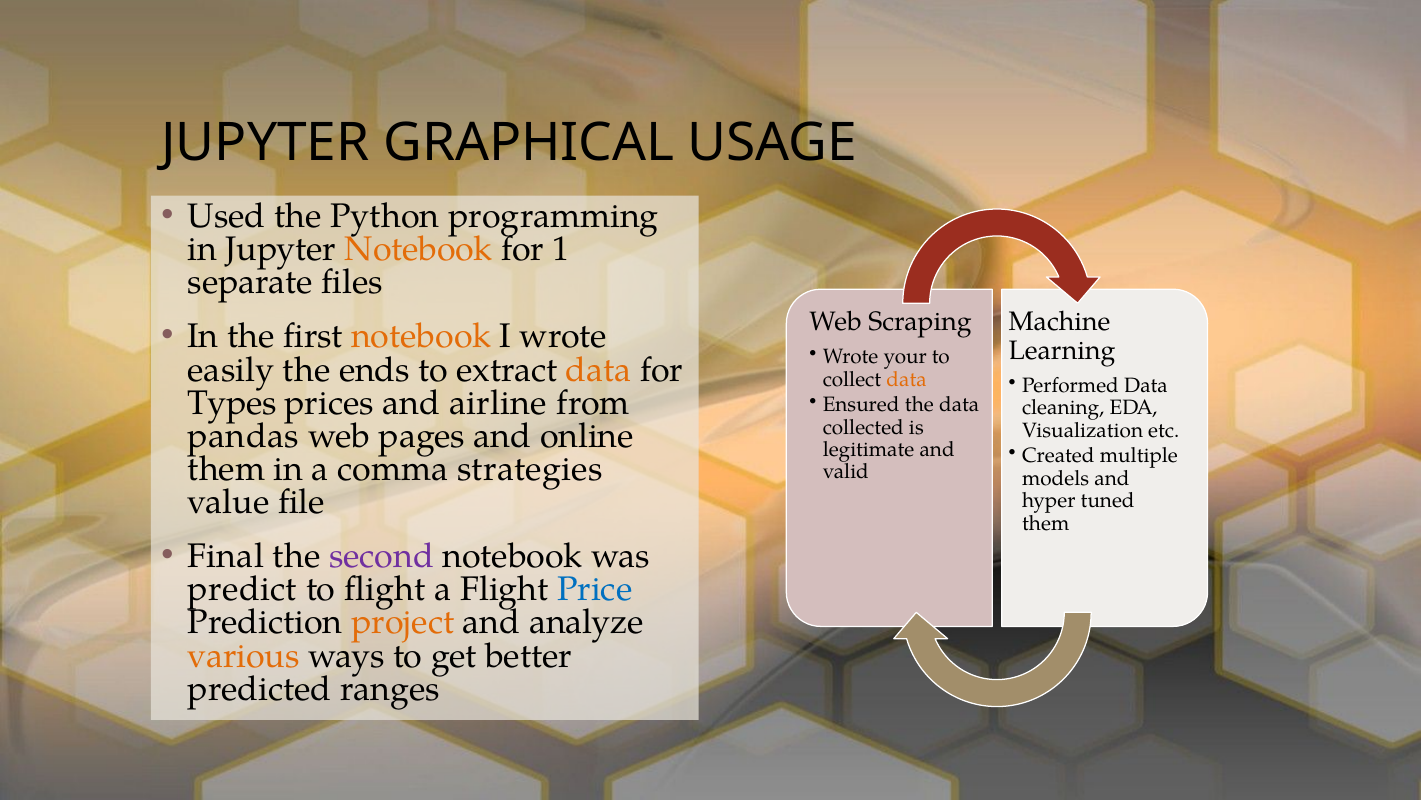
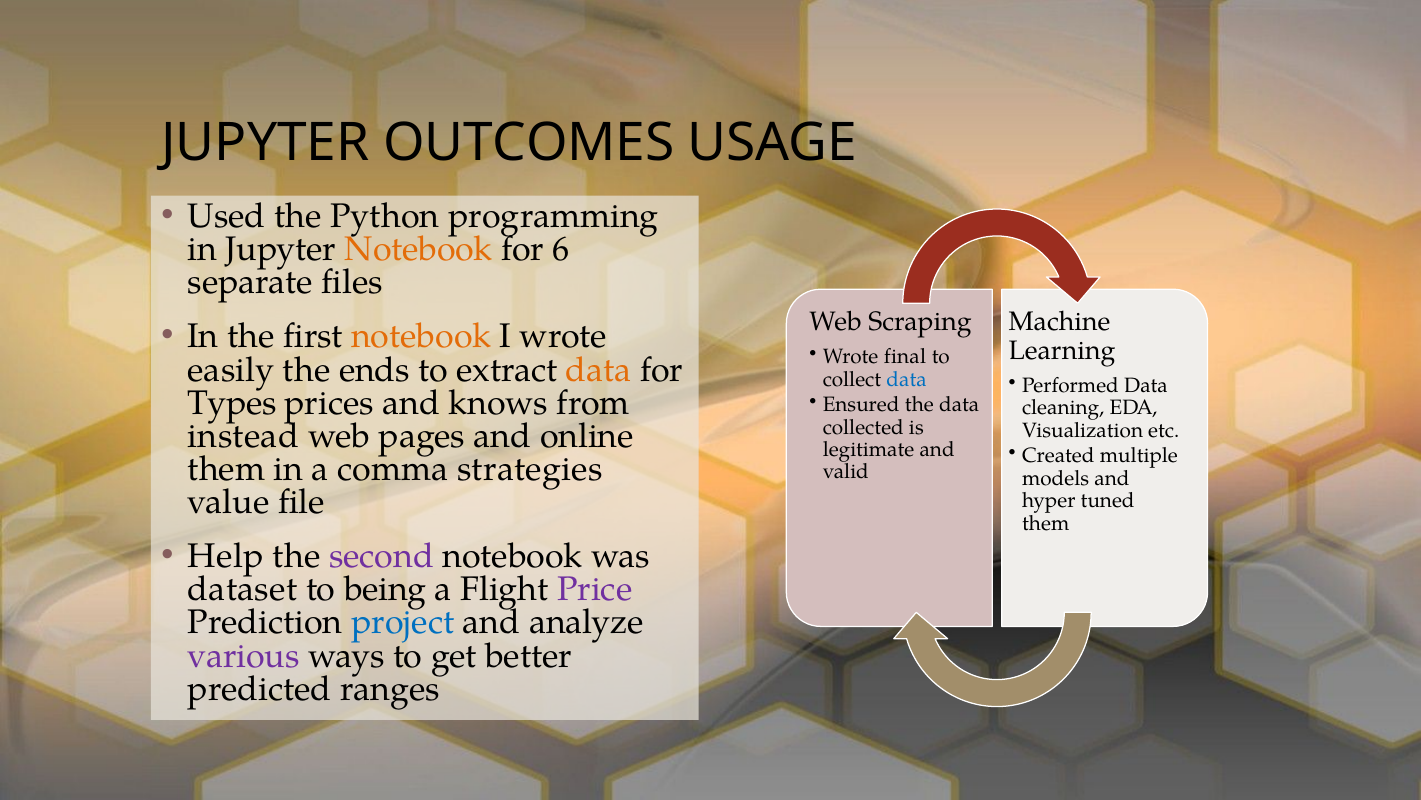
GRAPHICAL: GRAPHICAL -> OUTCOMES
1: 1 -> 6
your: your -> final
data at (907, 379) colour: orange -> blue
airline: airline -> knows
pandas: pandas -> instead
Final: Final -> Help
predict: predict -> dataset
to flight: flight -> being
Price colour: blue -> purple
project colour: orange -> blue
various colour: orange -> purple
